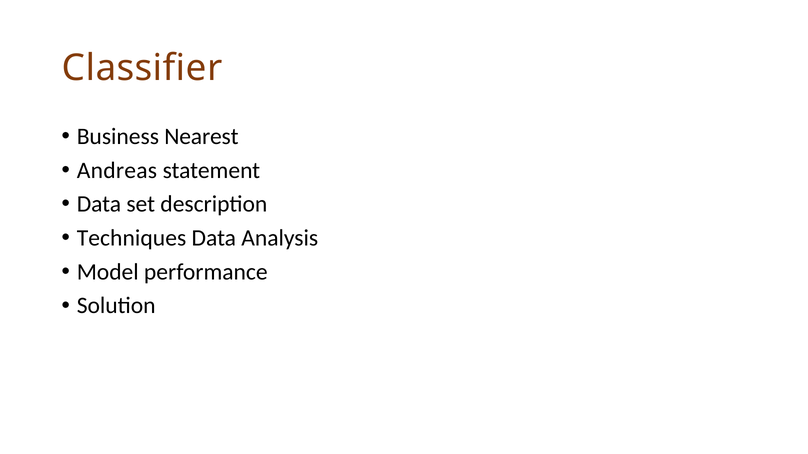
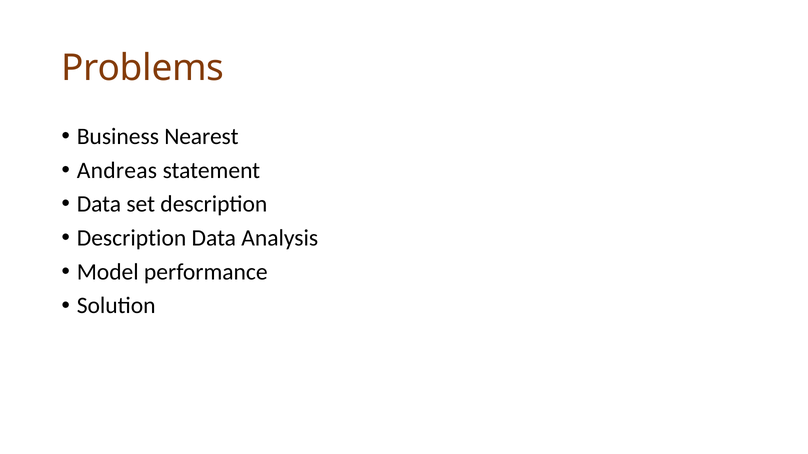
Classifier: Classifier -> Problems
Techniques at (132, 238): Techniques -> Description
